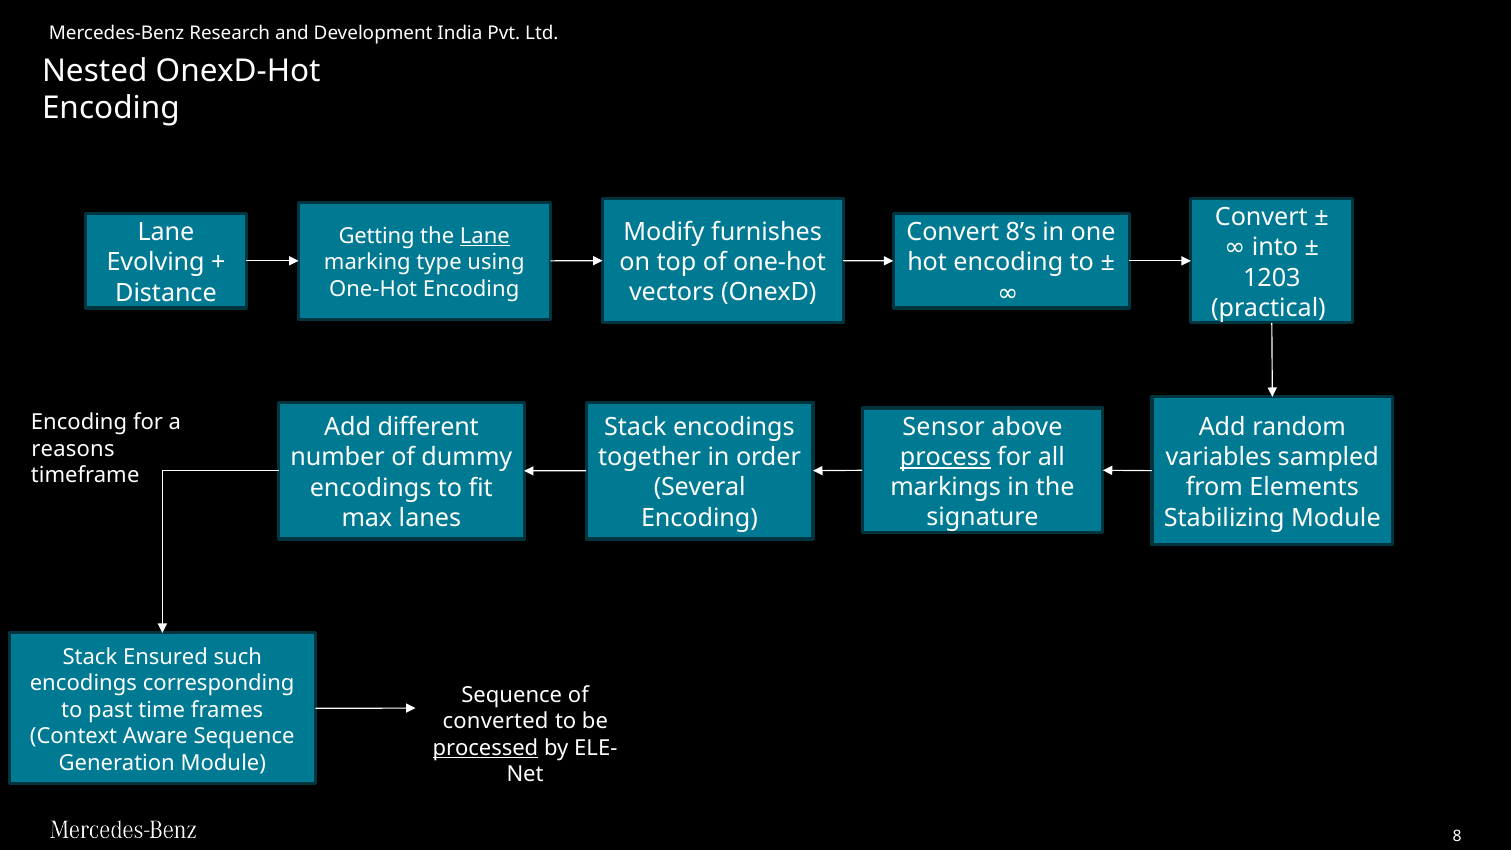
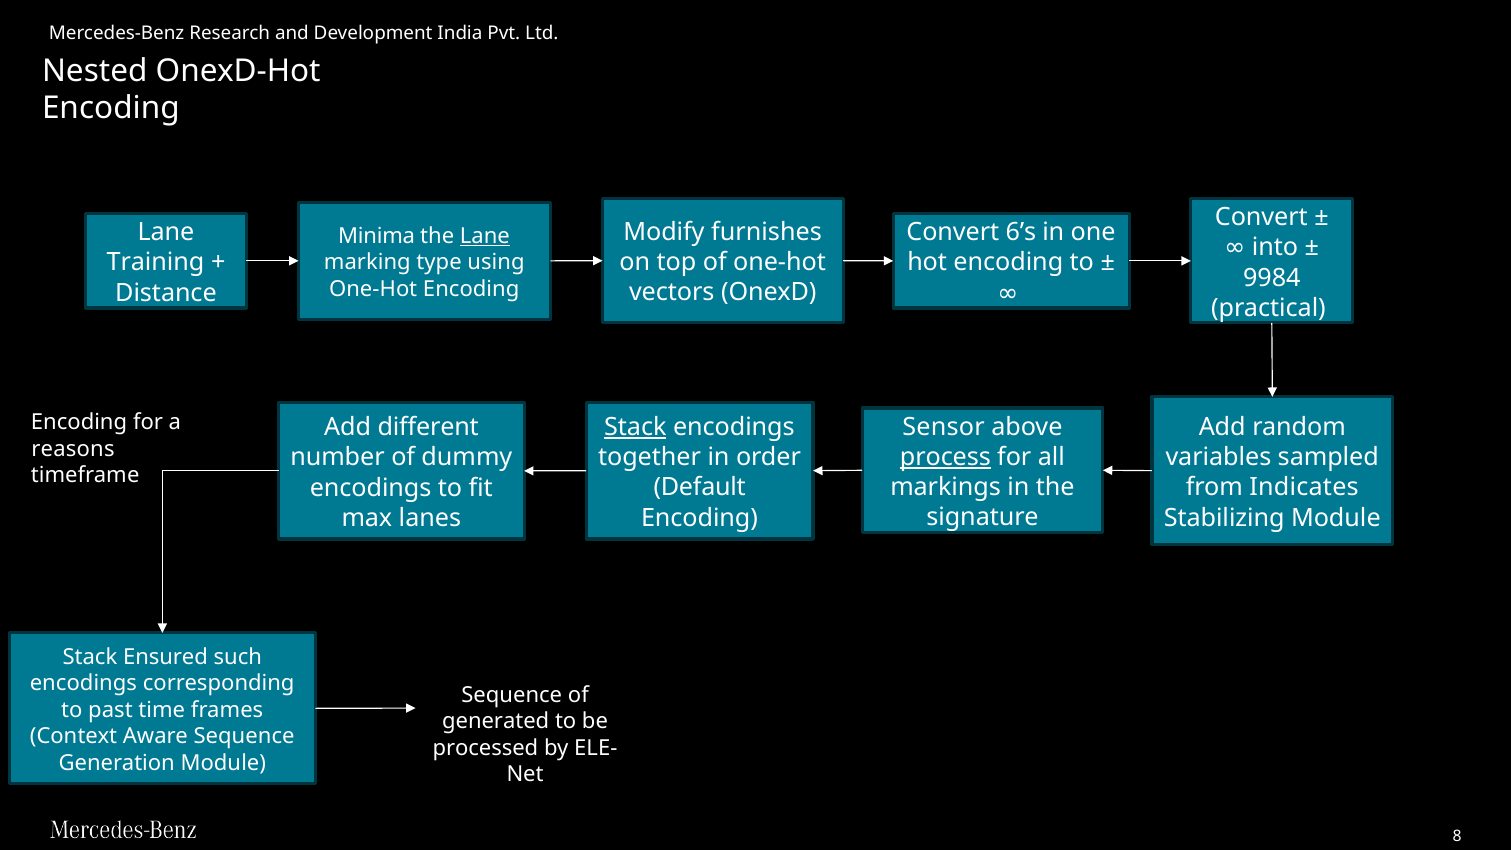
8’s: 8’s -> 6’s
Getting: Getting -> Minima
Evolving: Evolving -> Training
1203: 1203 -> 9984
Stack at (635, 427) underline: none -> present
Several: Several -> Default
Elements: Elements -> Indicates
converted: converted -> generated
processed underline: present -> none
